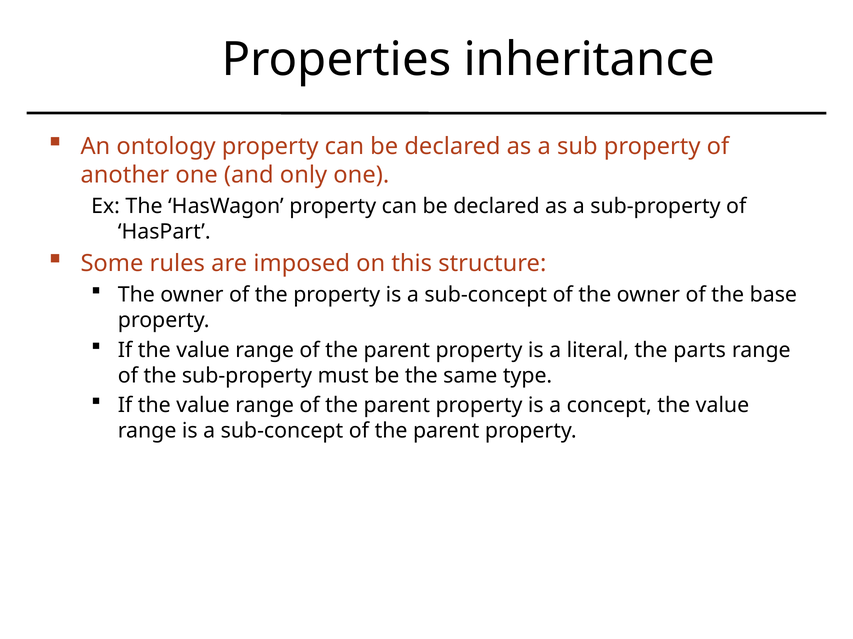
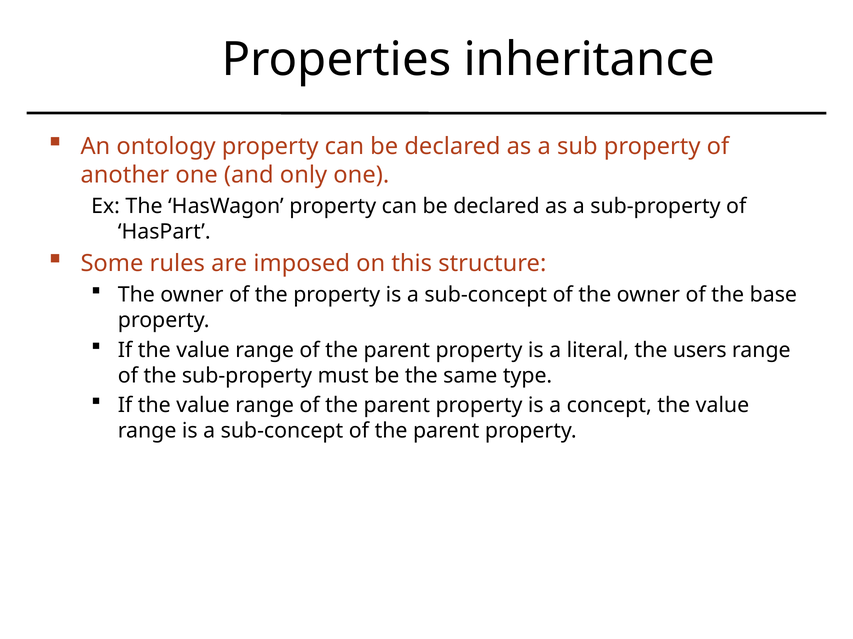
parts: parts -> users
